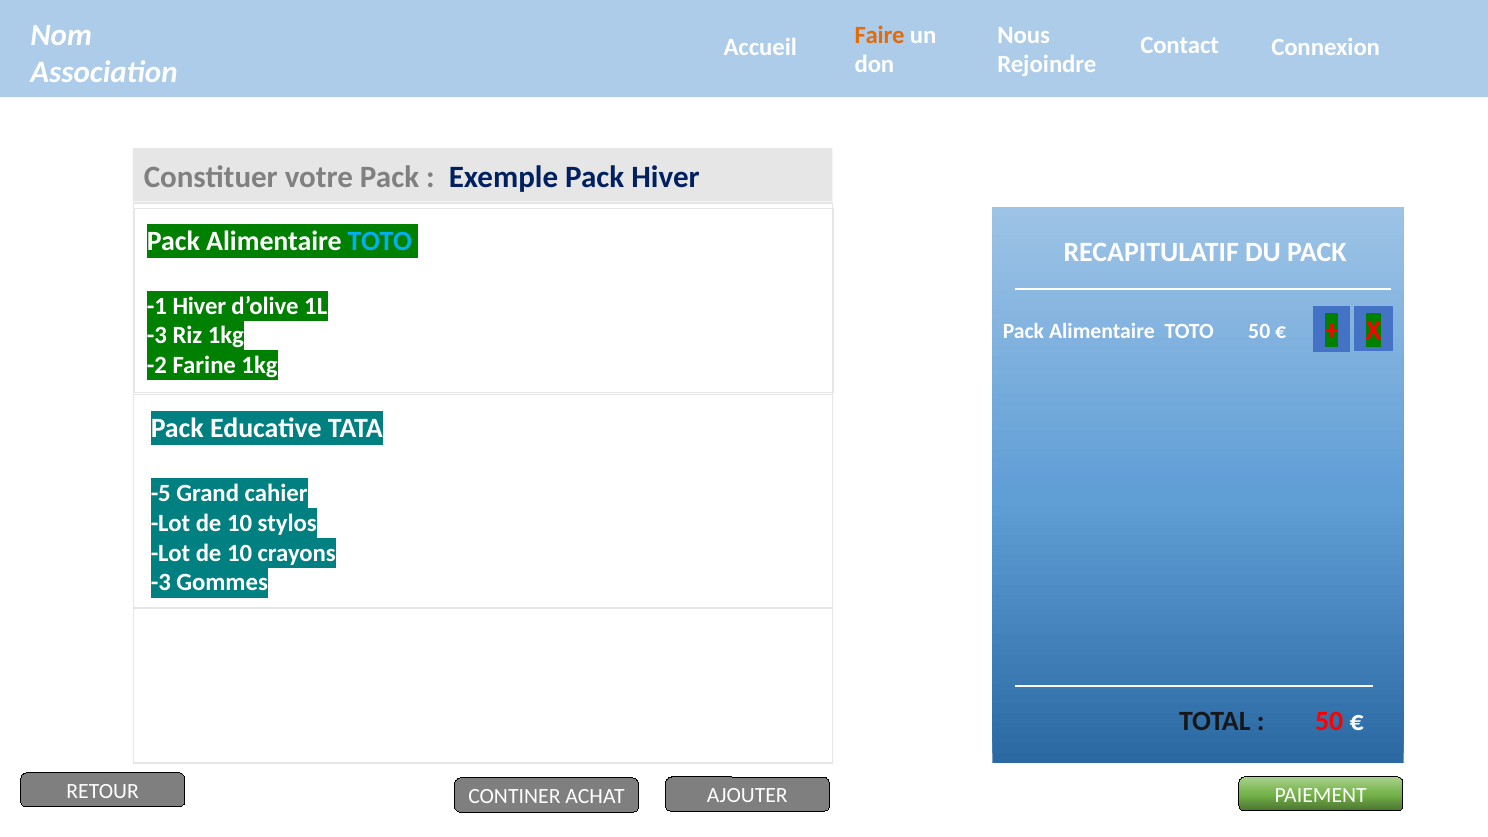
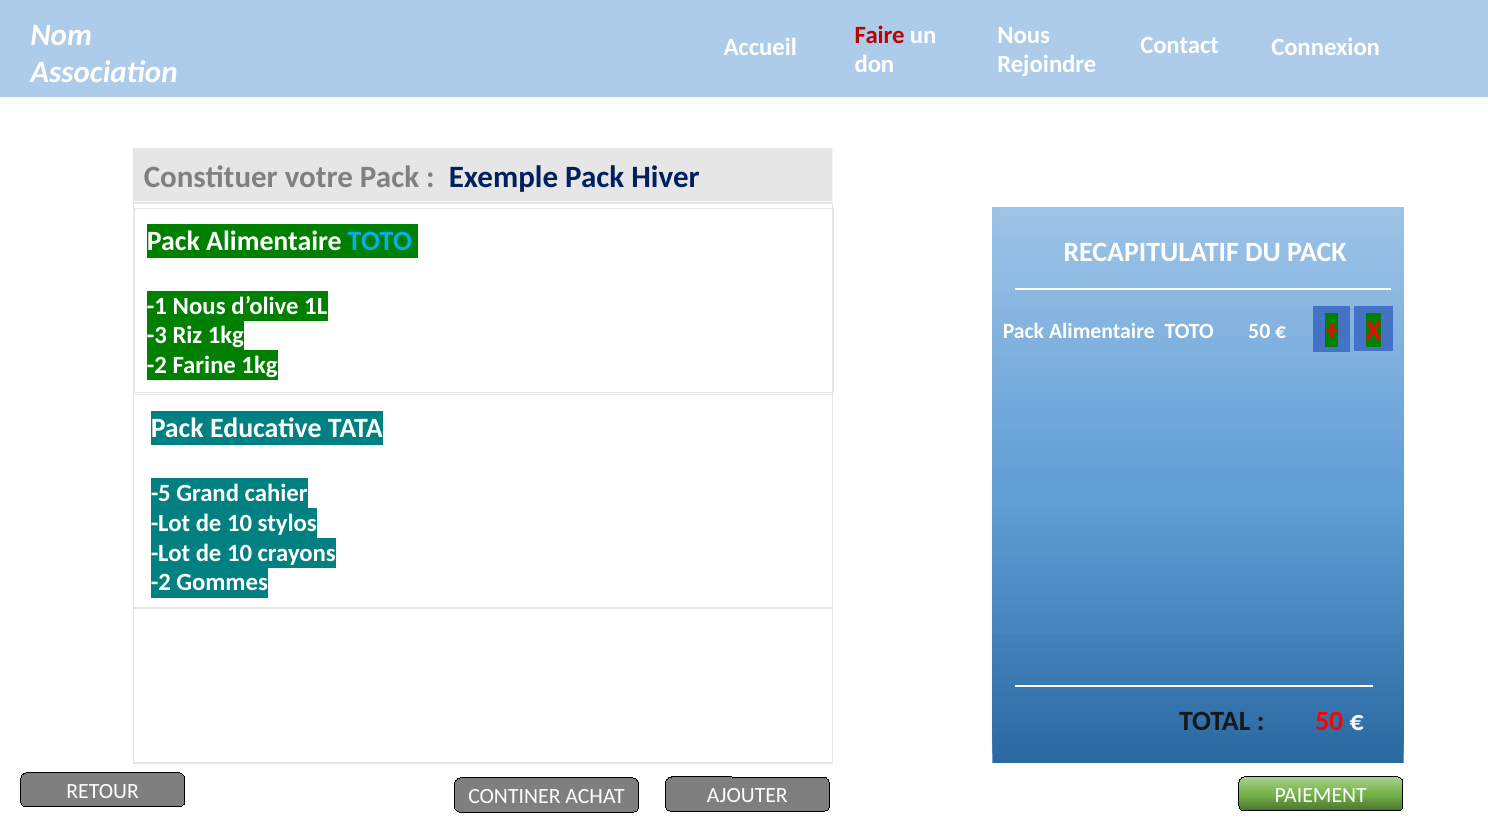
Faire colour: orange -> red
-1 Hiver: Hiver -> Nous
-3 at (161, 583): -3 -> -2
